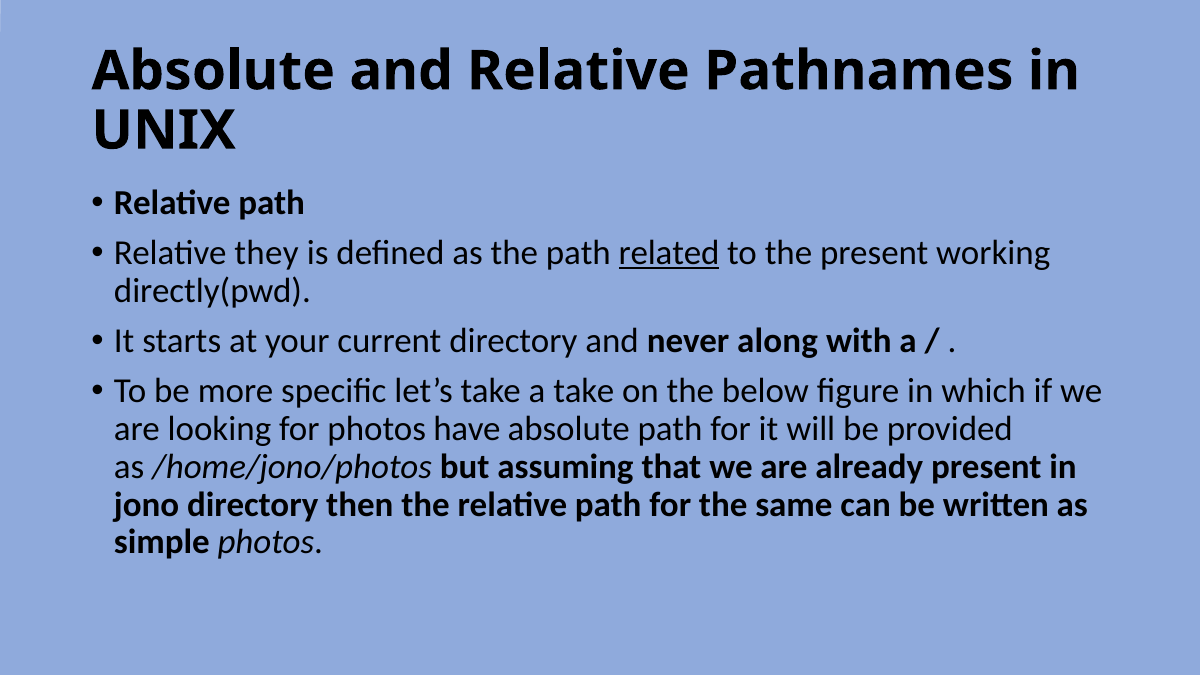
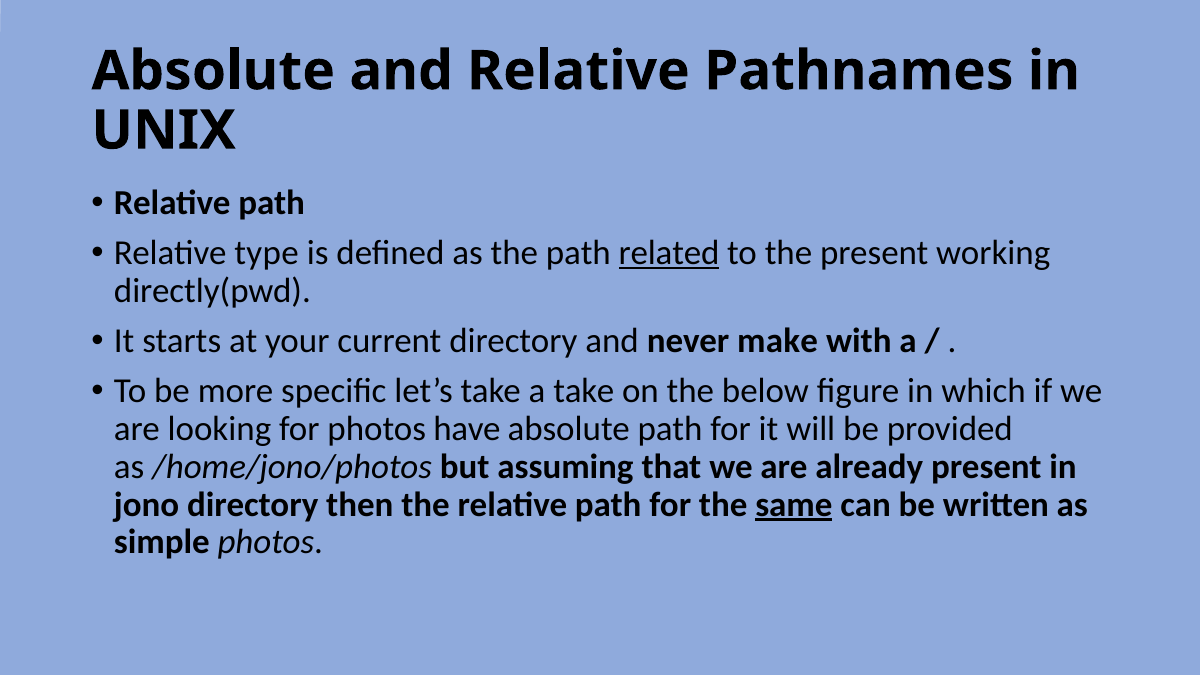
they: they -> type
along: along -> make
same underline: none -> present
